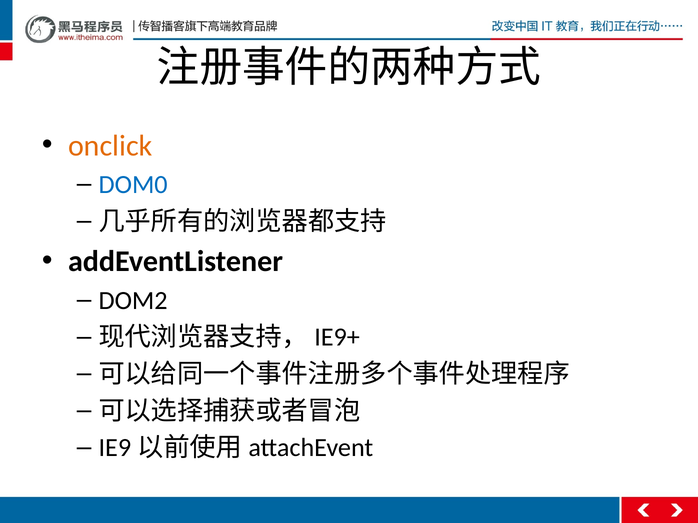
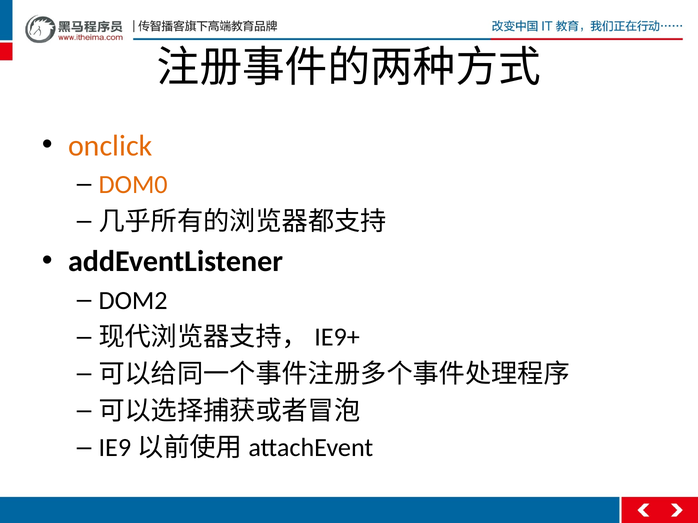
DOM0 colour: blue -> orange
